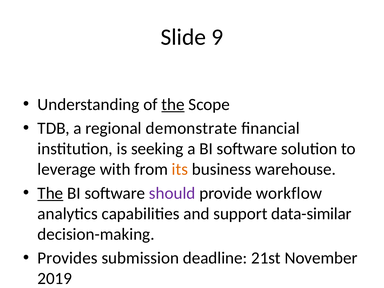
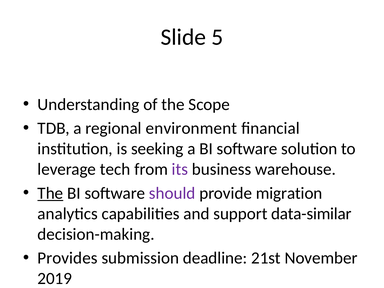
9: 9 -> 5
the at (173, 104) underline: present -> none
demonstrate: demonstrate -> environment
with: with -> tech
its colour: orange -> purple
workflow: workflow -> migration
